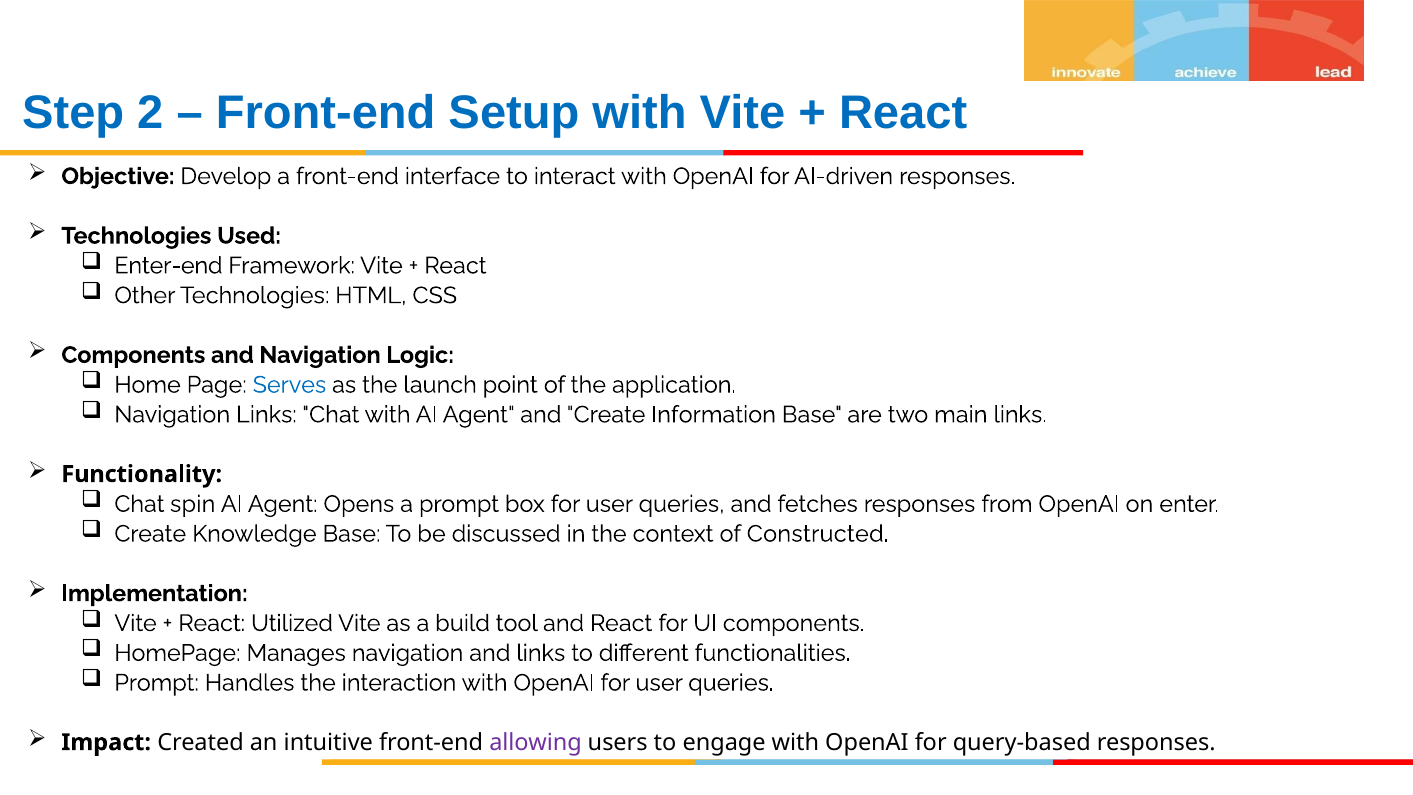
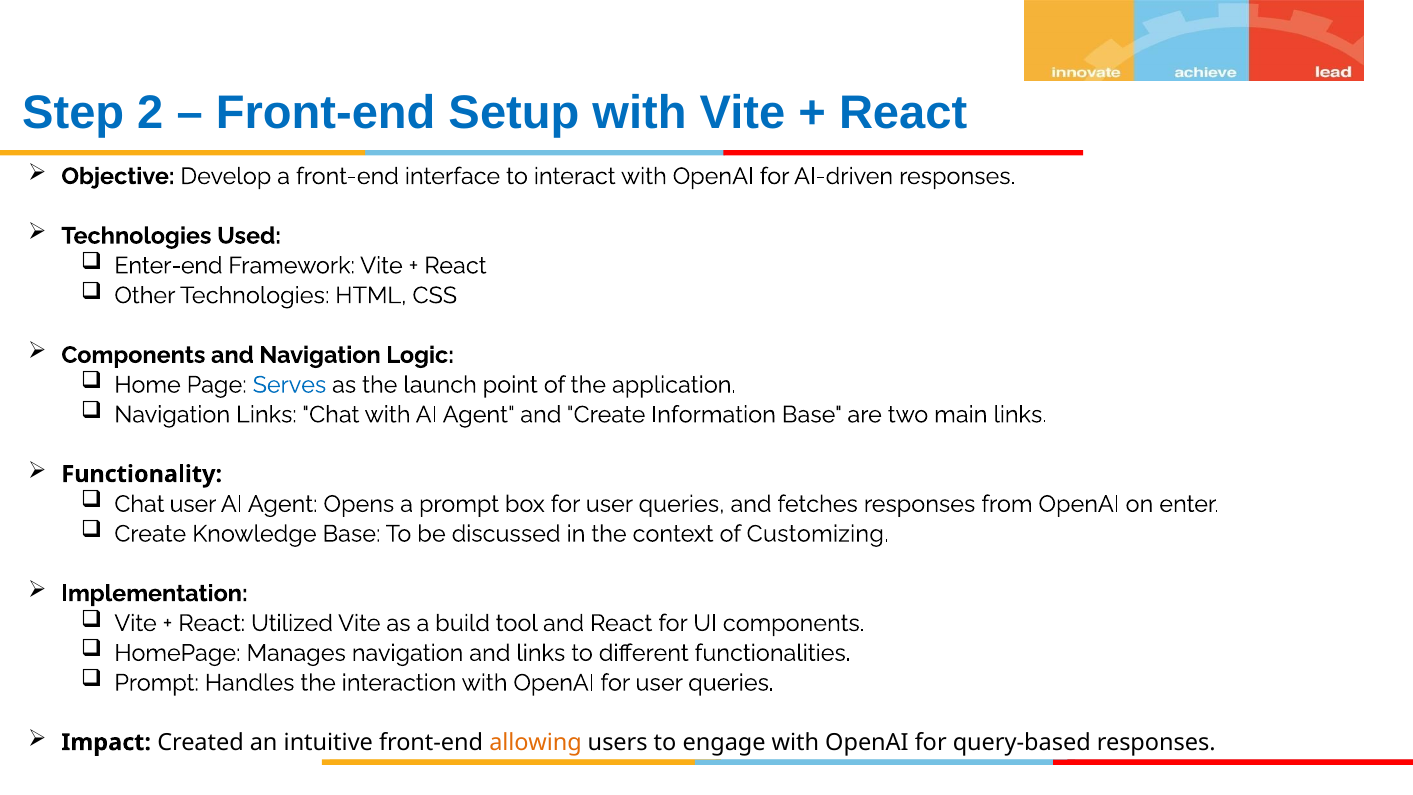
Chat spin: spin -> user
Constructed: Constructed -> Customizing
allowing colour: purple -> orange
